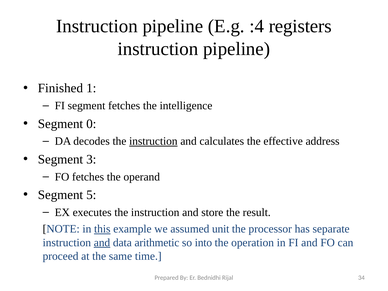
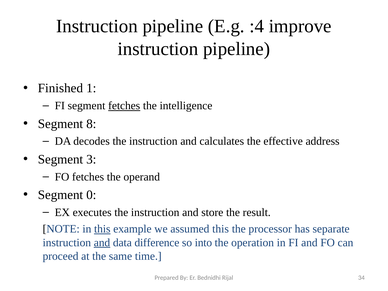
registers: registers -> improve
fetches at (124, 106) underline: none -> present
0: 0 -> 8
instruction at (153, 141) underline: present -> none
5: 5 -> 0
assumed unit: unit -> this
arithmetic: arithmetic -> difference
